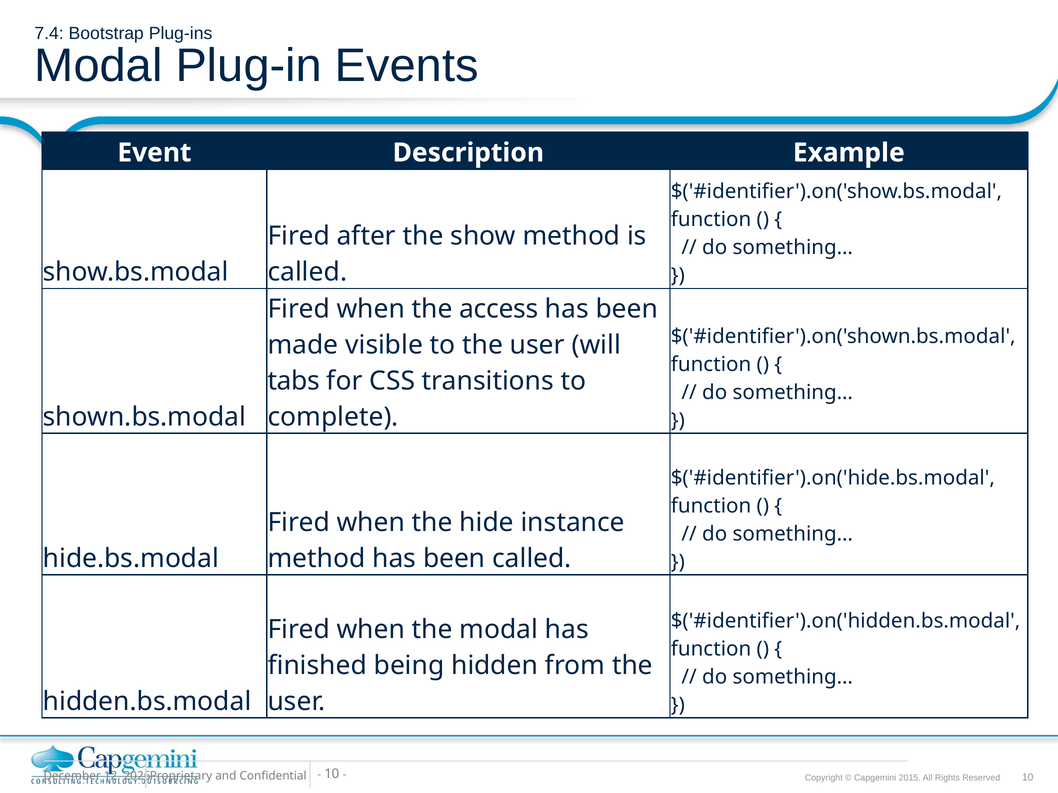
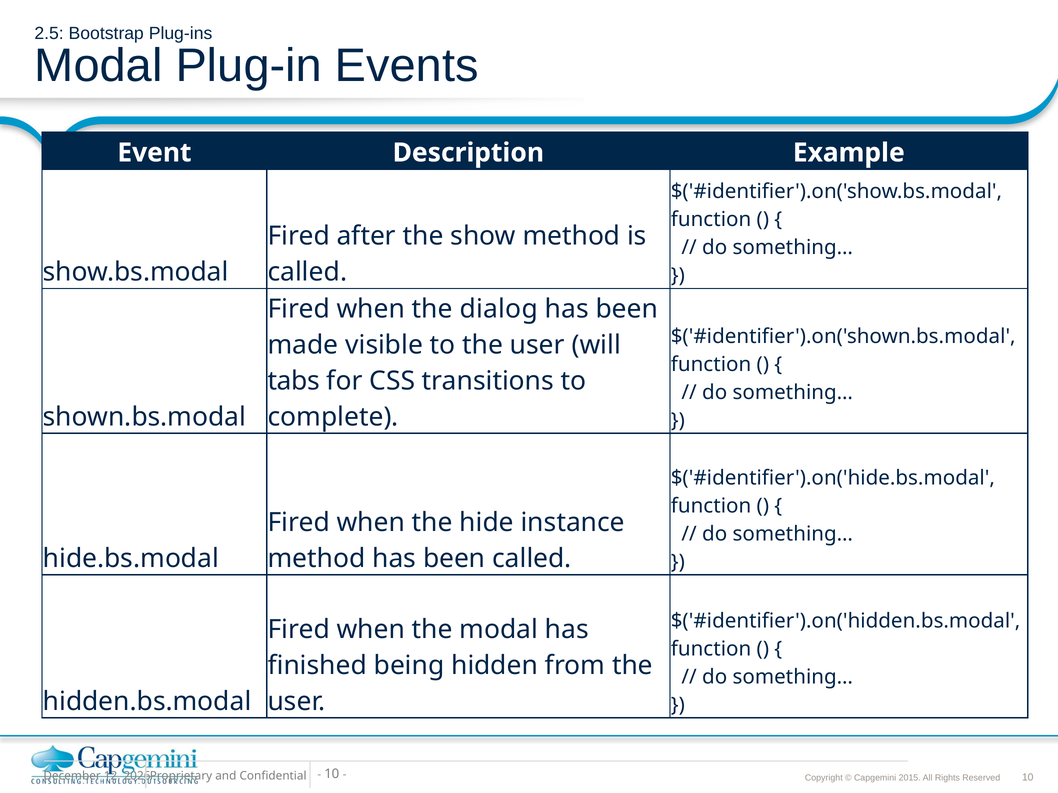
7.4: 7.4 -> 2.5
access: access -> dialog
